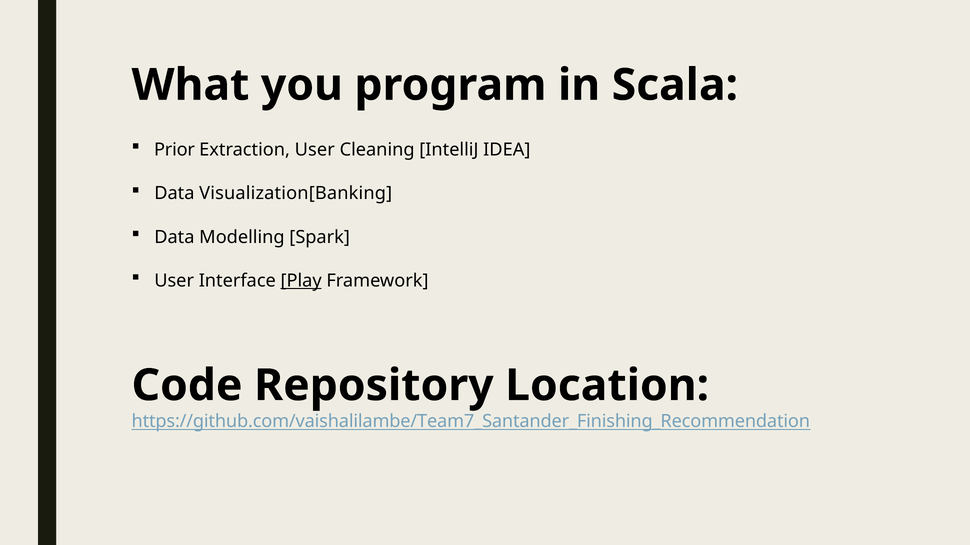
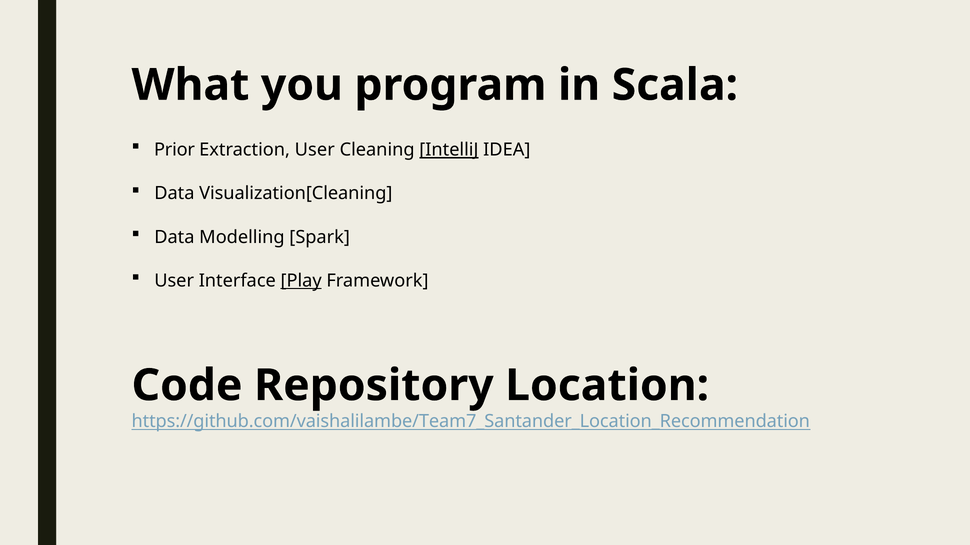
IntelliJ underline: none -> present
Visualization[Banking: Visualization[Banking -> Visualization[Cleaning
https://github.com/vaishalilambe/Team7_Santander_Finishing_Recommendation: https://github.com/vaishalilambe/Team7_Santander_Finishing_Recommendation -> https://github.com/vaishalilambe/Team7_Santander_Location_Recommendation
